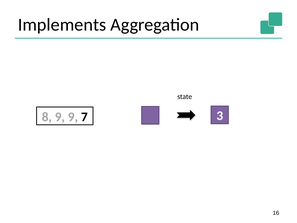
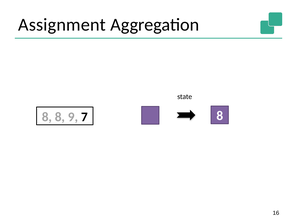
Implements: Implements -> Assignment
8 9: 9 -> 8
7 3: 3 -> 8
